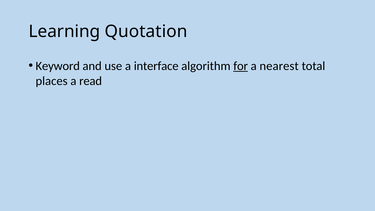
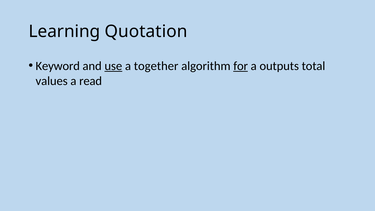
use underline: none -> present
interface: interface -> together
nearest: nearest -> outputs
places: places -> values
